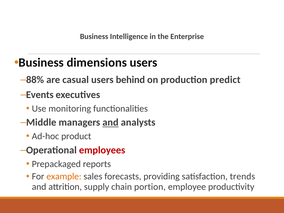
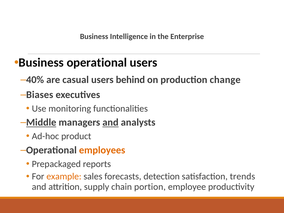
Business dimensions: dimensions -> operational
88%: 88% -> 40%
predict: predict -> change
Events: Events -> Biases
Middle underline: none -> present
employees colour: red -> orange
providing: providing -> detection
